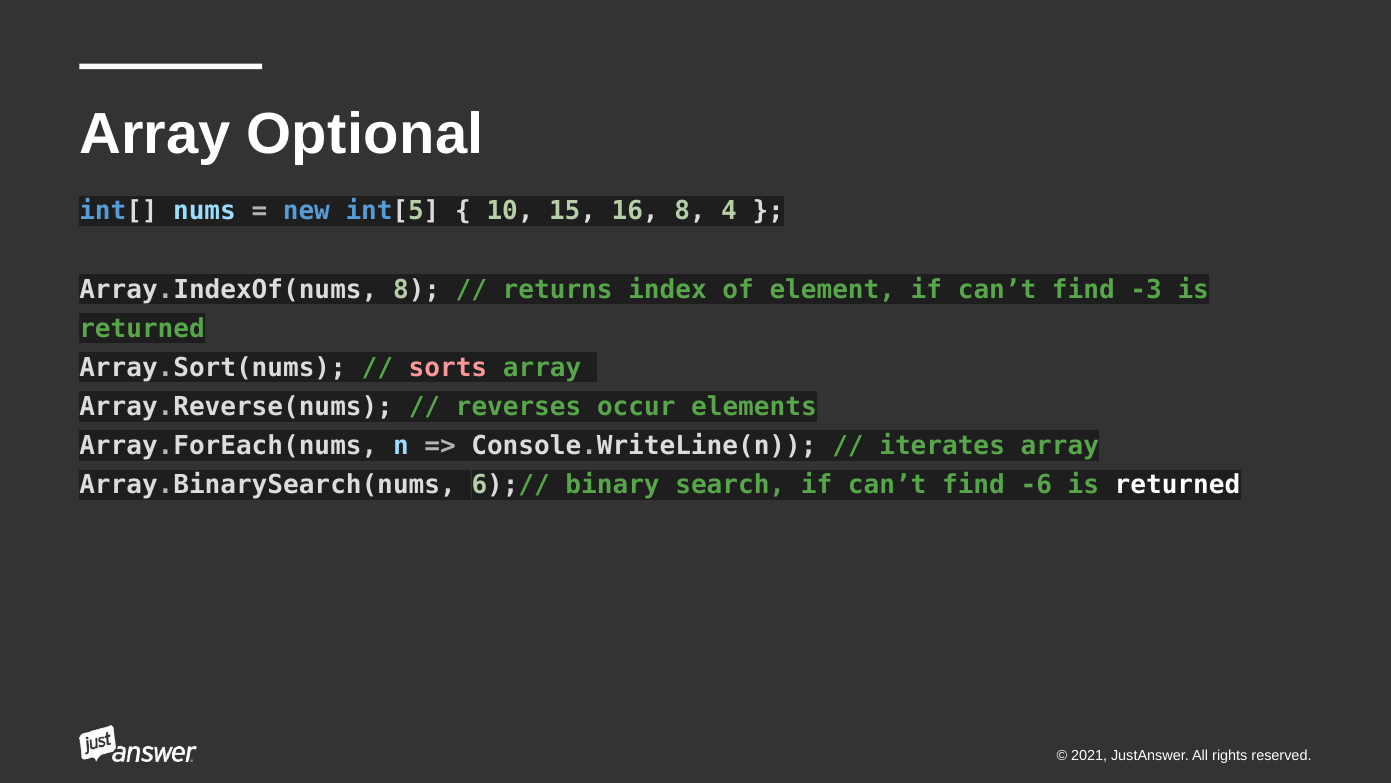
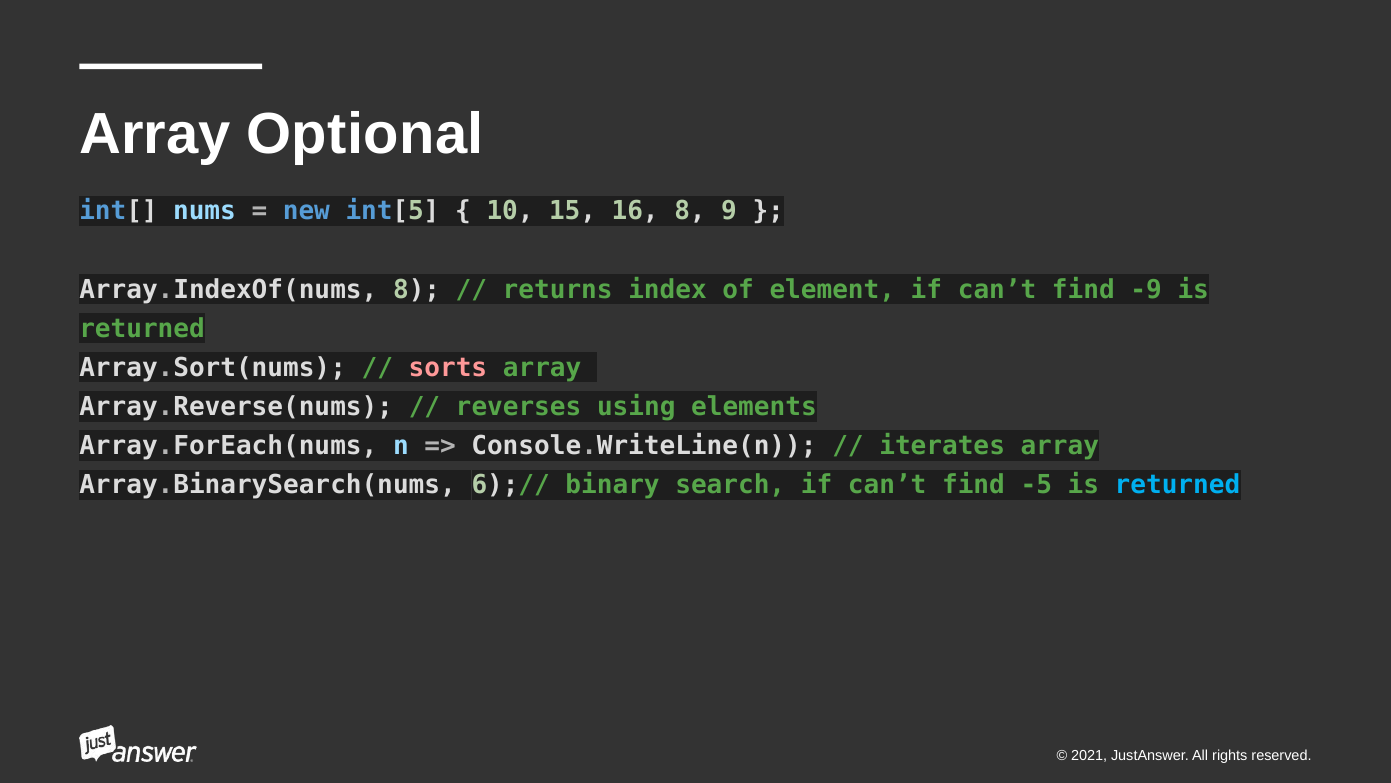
4: 4 -> 9
-3: -3 -> -9
occur: occur -> using
-6: -6 -> -5
returned at (1177, 485) colour: white -> light blue
